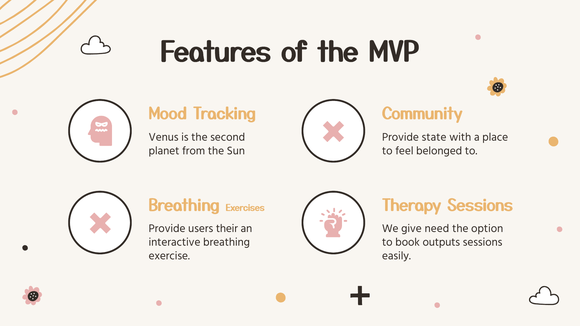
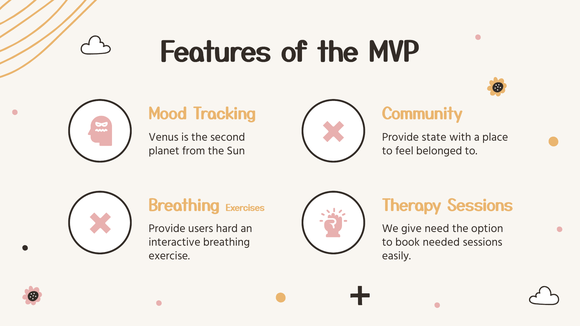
their: their -> hard
outputs: outputs -> needed
